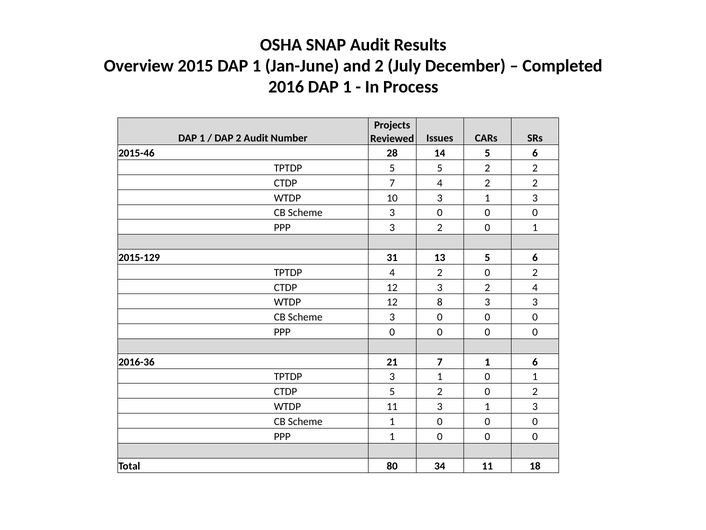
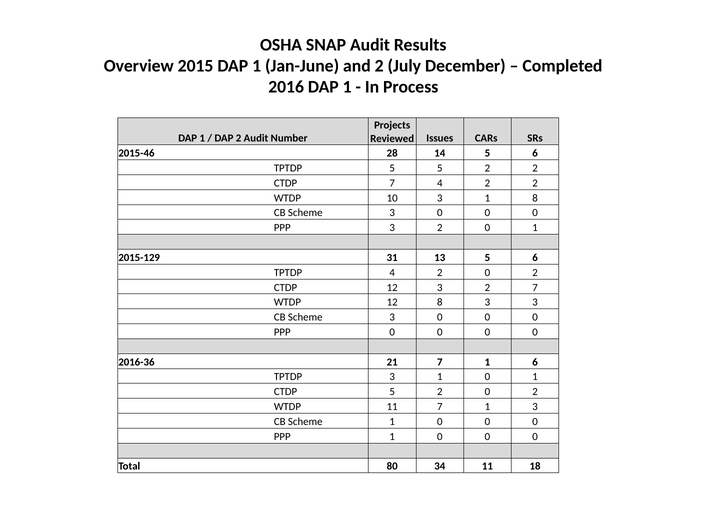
10 3 1 3: 3 -> 8
2 4: 4 -> 7
11 3: 3 -> 7
